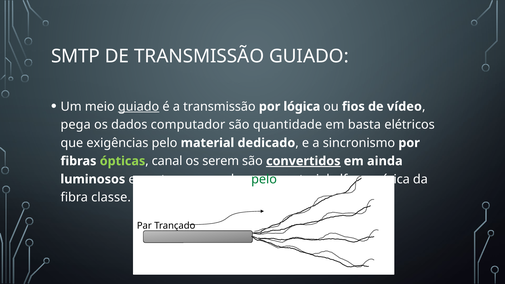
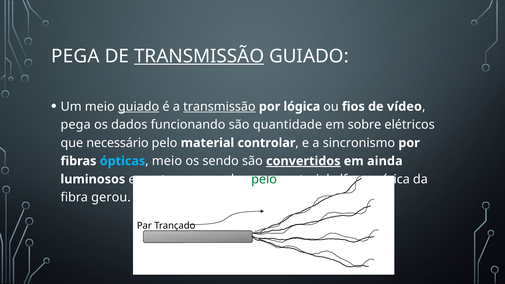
SMTP at (76, 56): SMTP -> PEGA
TRANSMISSÃO at (199, 56) underline: none -> present
transmissão at (219, 107) underline: none -> present
computador: computador -> funcionando
basta: basta -> sobre
exigências: exigências -> necessário
dedicado: dedicado -> controlar
ópticas colour: light green -> light blue
canal at (167, 161): canal -> meio
serem: serem -> sendo
classe: classe -> gerou
